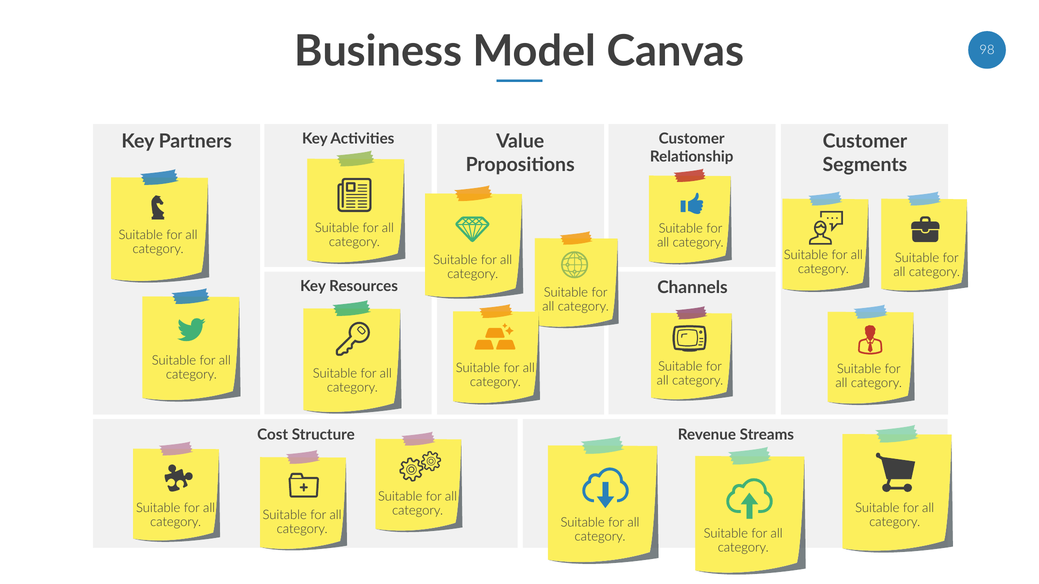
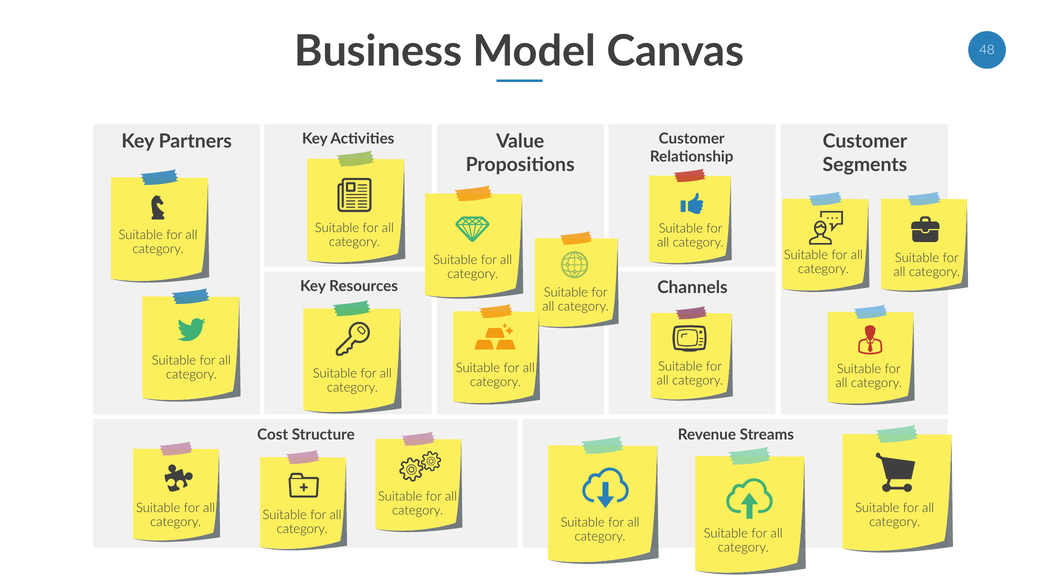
98: 98 -> 48
